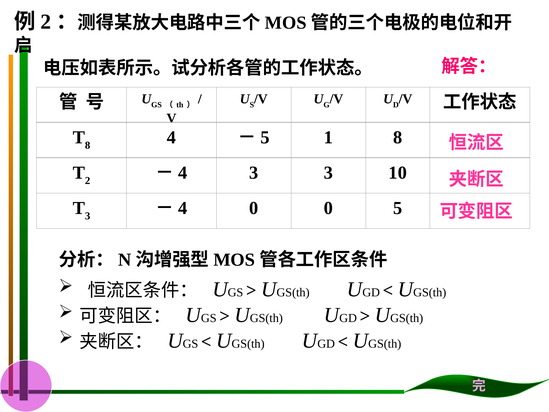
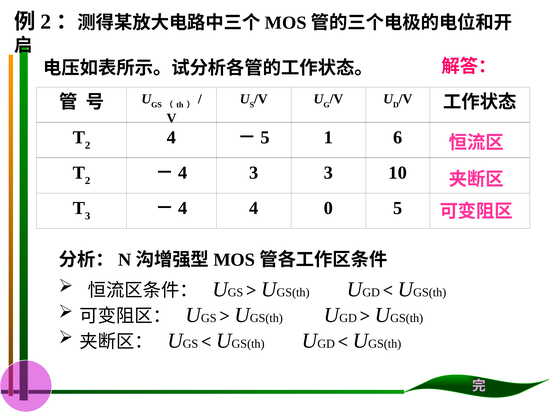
8 at (88, 145): 8 -> 2
1 8: 8 -> 6
－4 0: 0 -> 4
